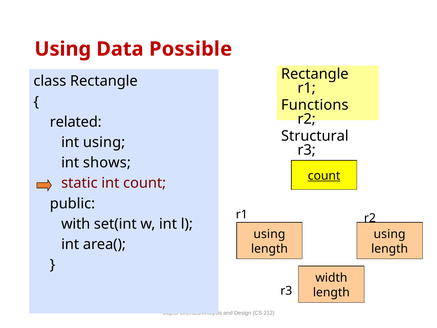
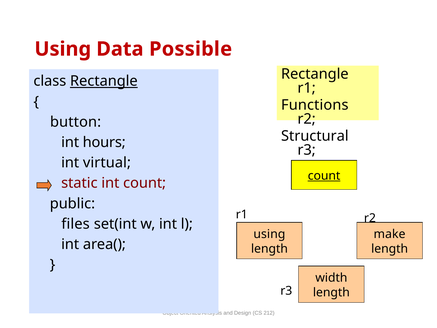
Rectangle at (104, 81) underline: none -> present
related: related -> button
int using: using -> hours
shows: shows -> virtual
with: with -> files
using at (390, 234): using -> make
